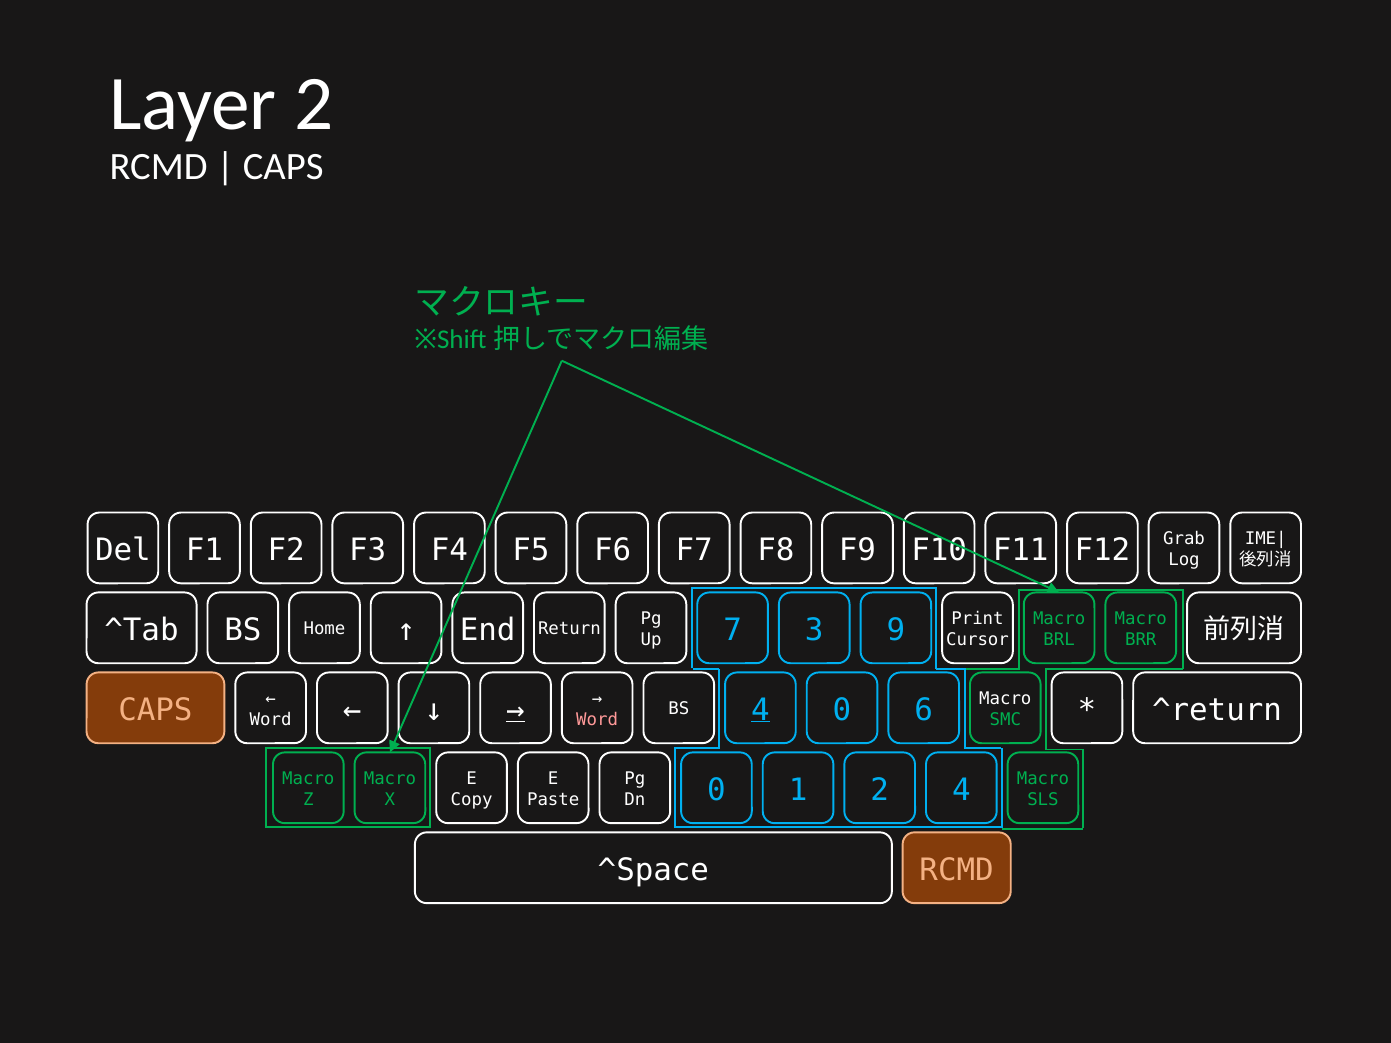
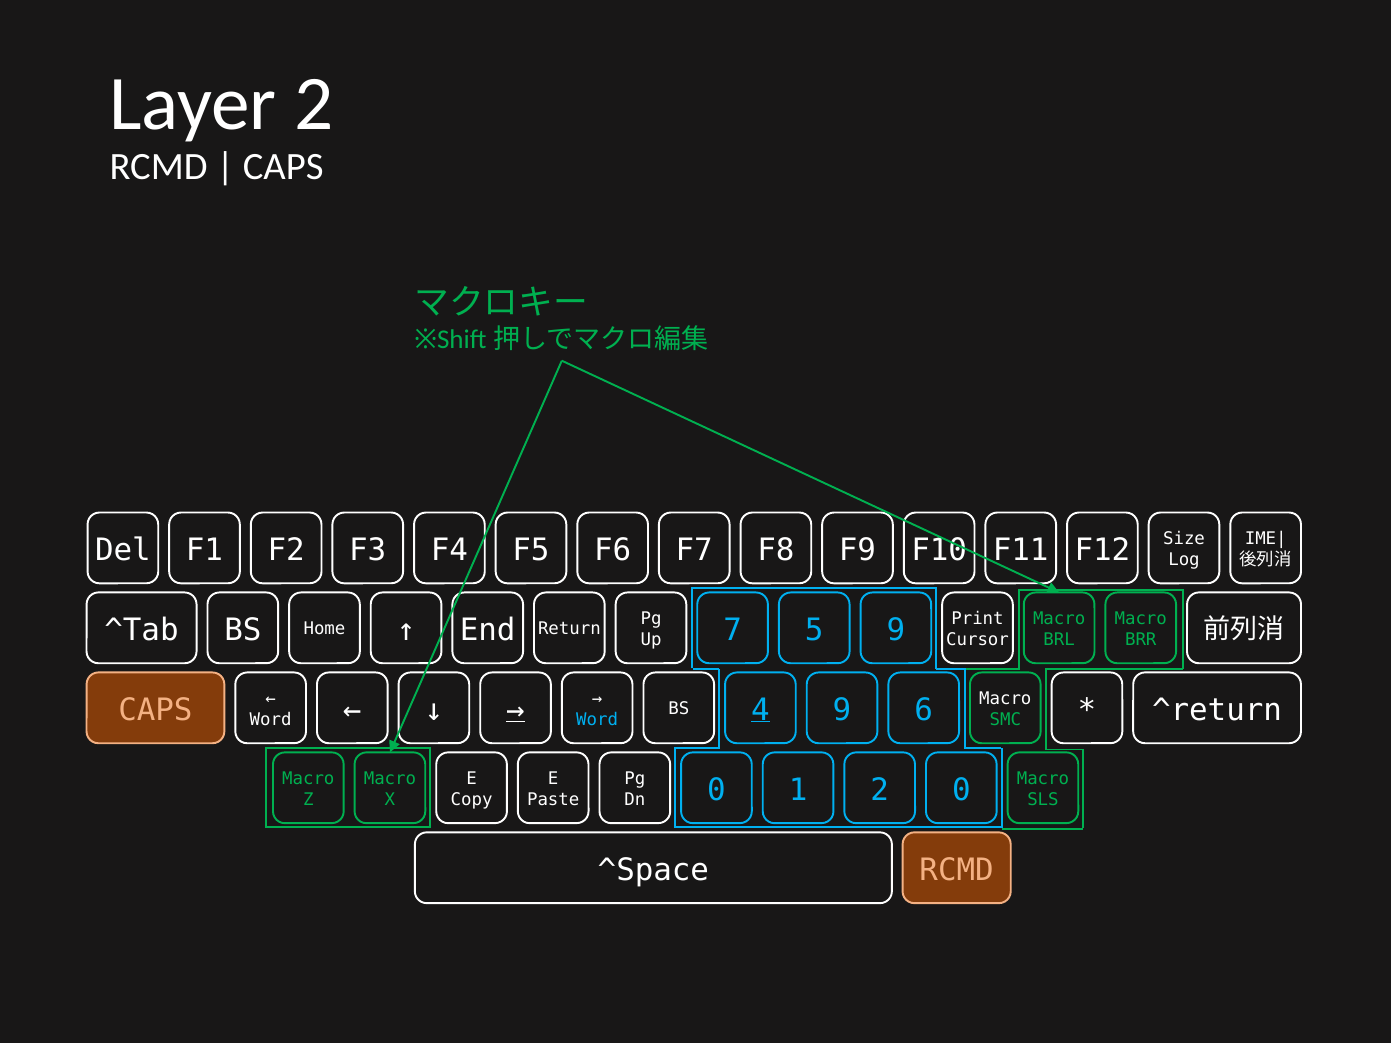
Grab: Grab -> Size
3: 3 -> 5
Word at (597, 720) colour: pink -> light blue
4 0: 0 -> 9
2 4: 4 -> 0
